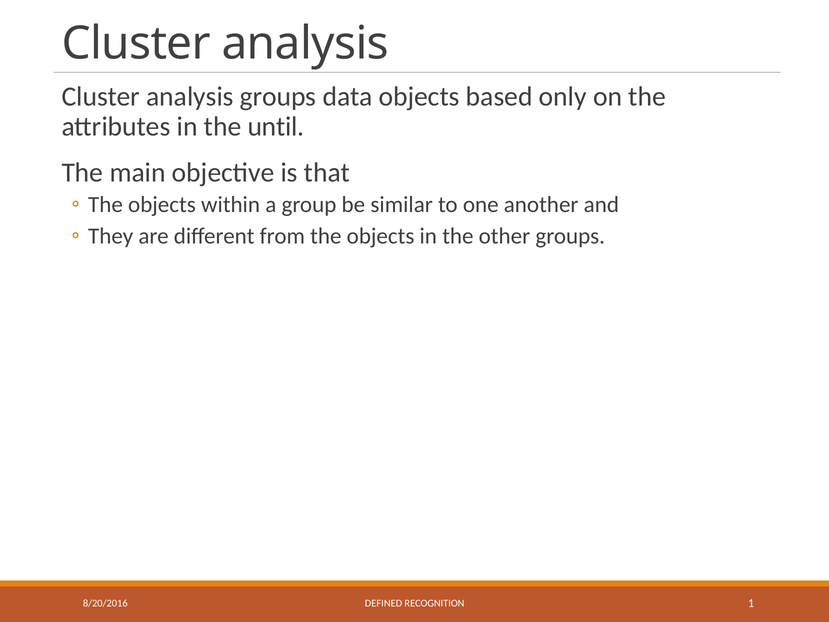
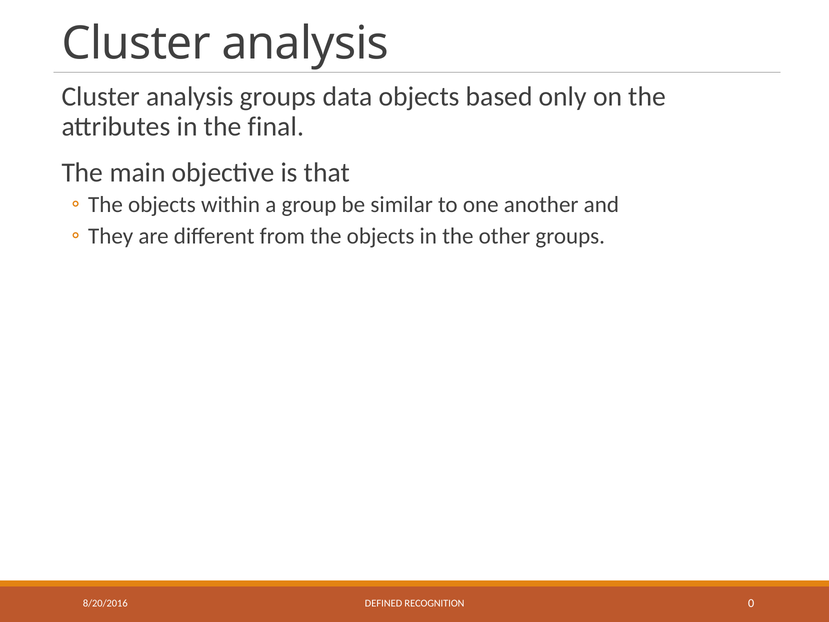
until: until -> final
1: 1 -> 0
